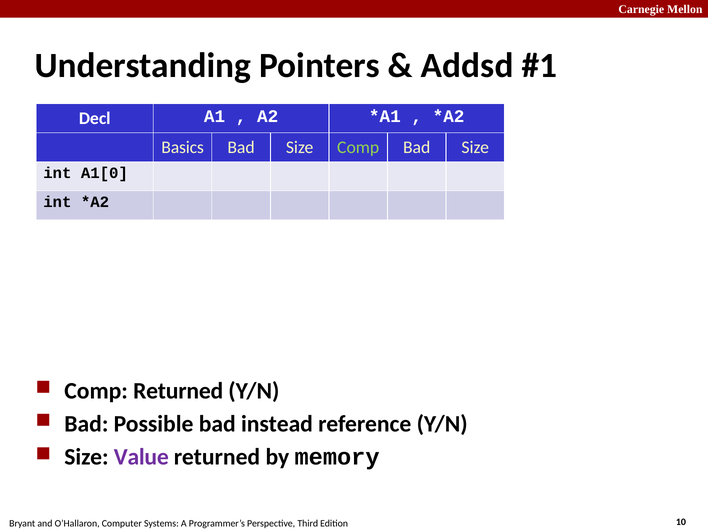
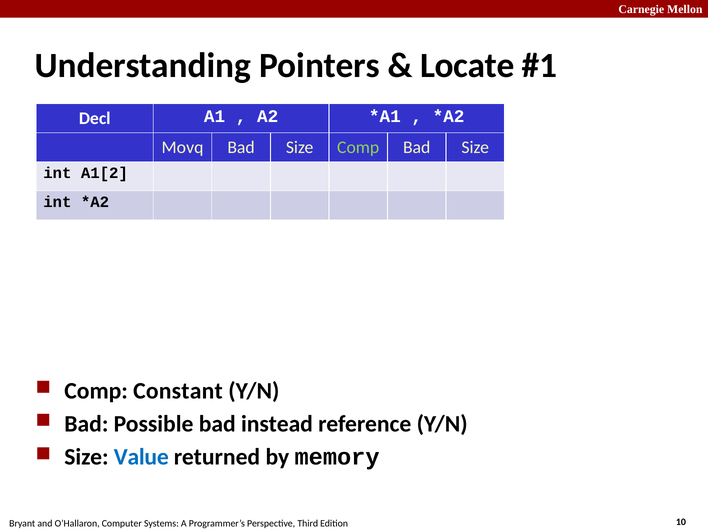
Addsd: Addsd -> Locate
Basics: Basics -> Movq
A1[0: A1[0 -> A1[2
Comp Returned: Returned -> Constant
Value colour: purple -> blue
